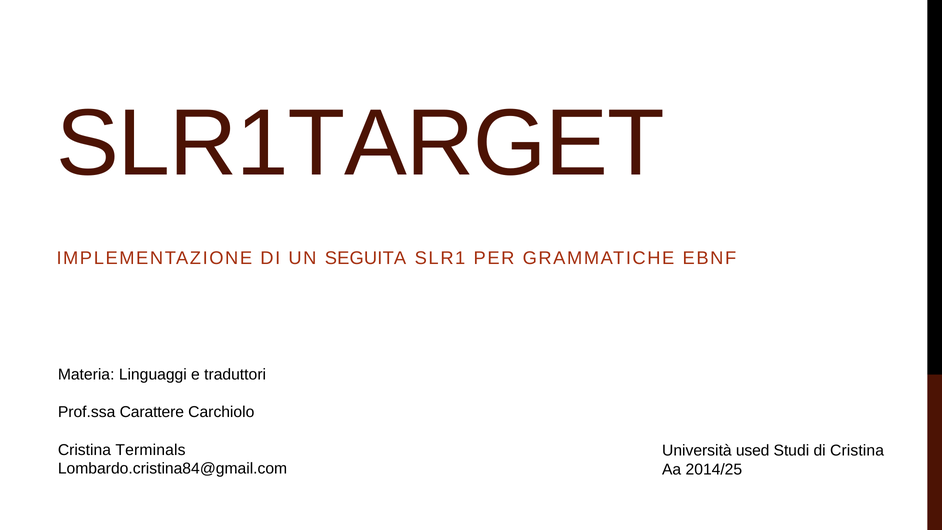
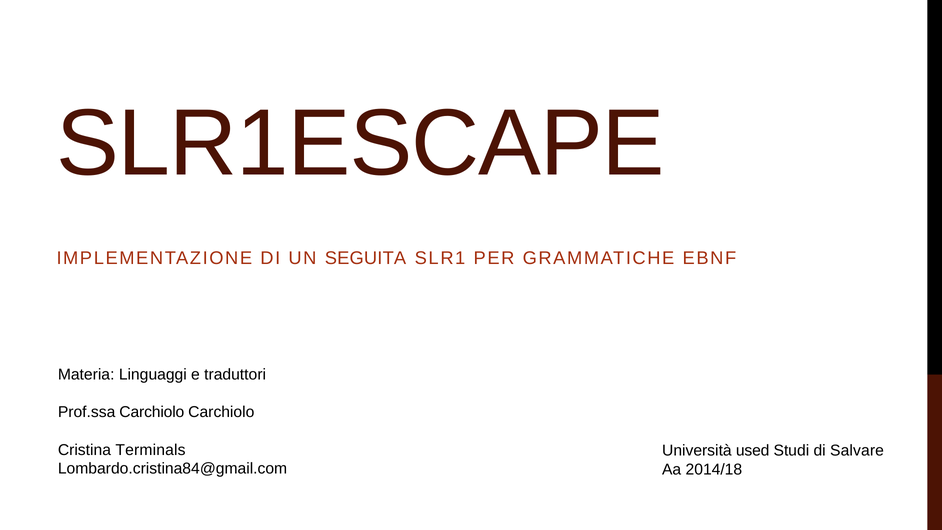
SLR1TARGET: SLR1TARGET -> SLR1ESCAPE
Prof.ssa Carattere: Carattere -> Carchiolo
di Cristina: Cristina -> Salvare
2014/25: 2014/25 -> 2014/18
